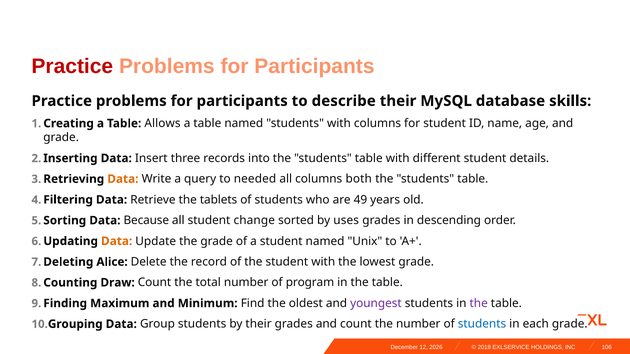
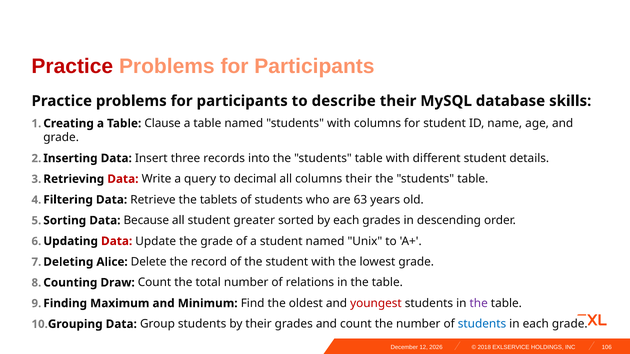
Allows: Allows -> Clause
Data at (123, 179) colour: orange -> red
needed: needed -> decimal
columns both: both -> their
49: 49 -> 63
change: change -> greater
by uses: uses -> each
Data at (117, 241) colour: orange -> red
program: program -> relations
youngest colour: purple -> red
